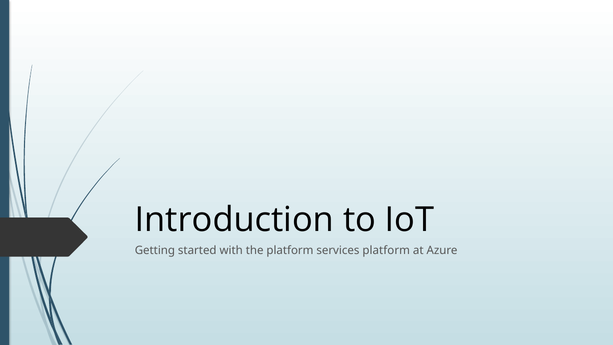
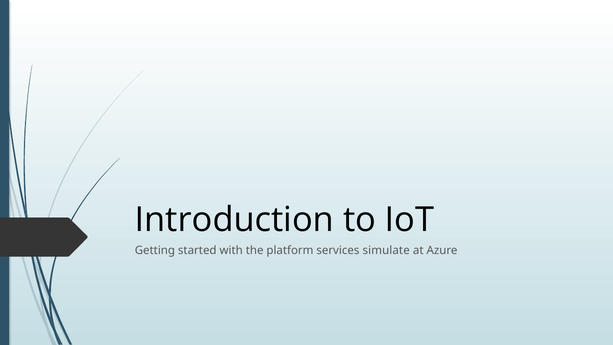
services platform: platform -> simulate
